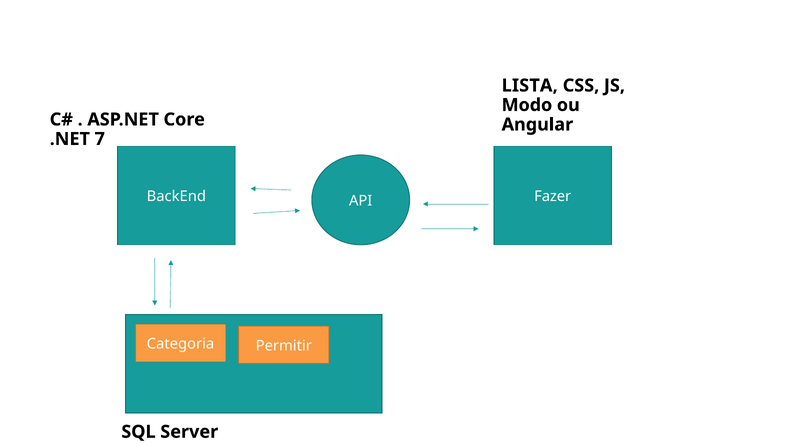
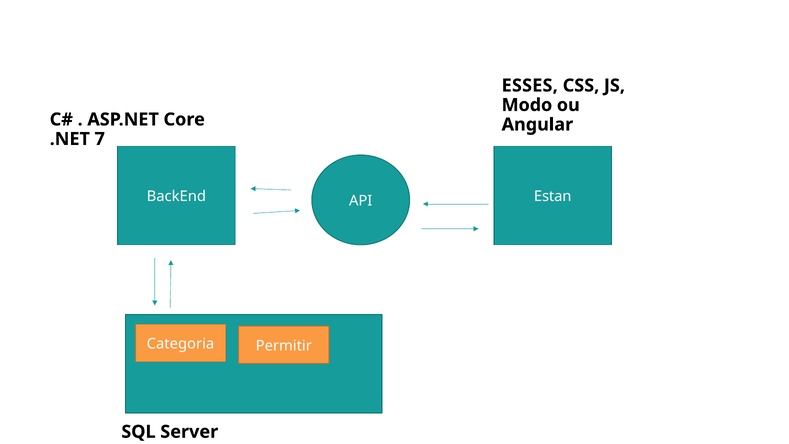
LISTA: LISTA -> ESSES
Fazer: Fazer -> Estan
